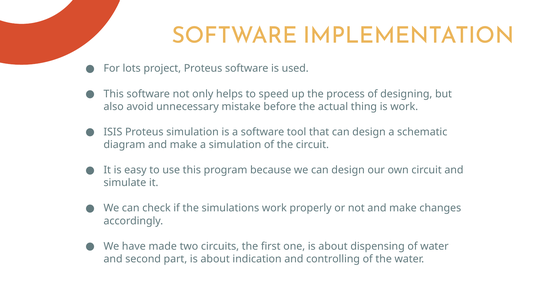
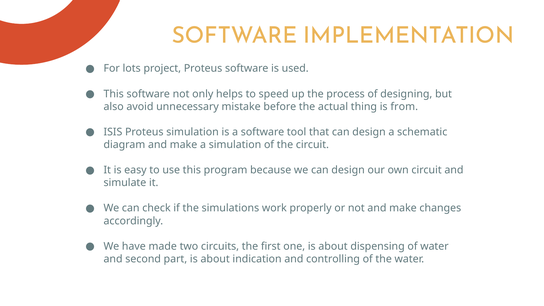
is work: work -> from
